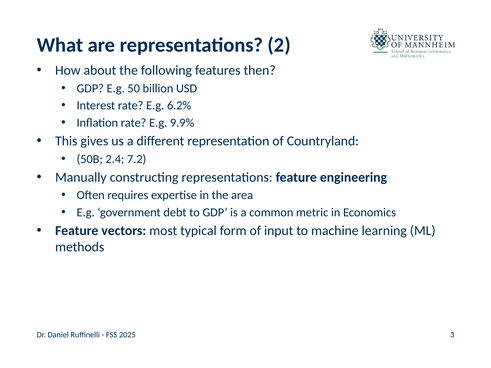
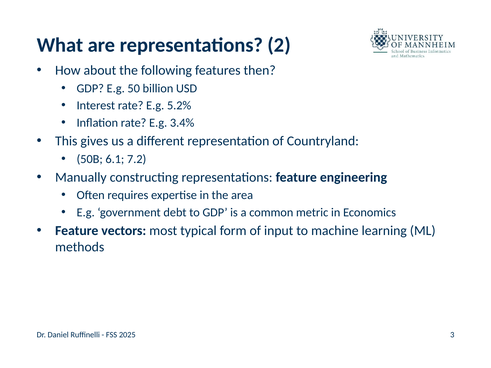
6.2%: 6.2% -> 5.2%
9.9%: 9.9% -> 3.4%
2.4: 2.4 -> 6.1
